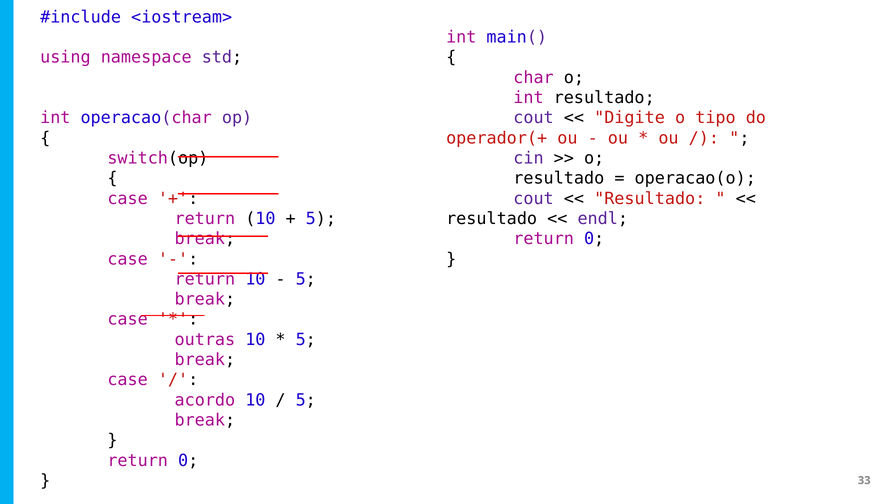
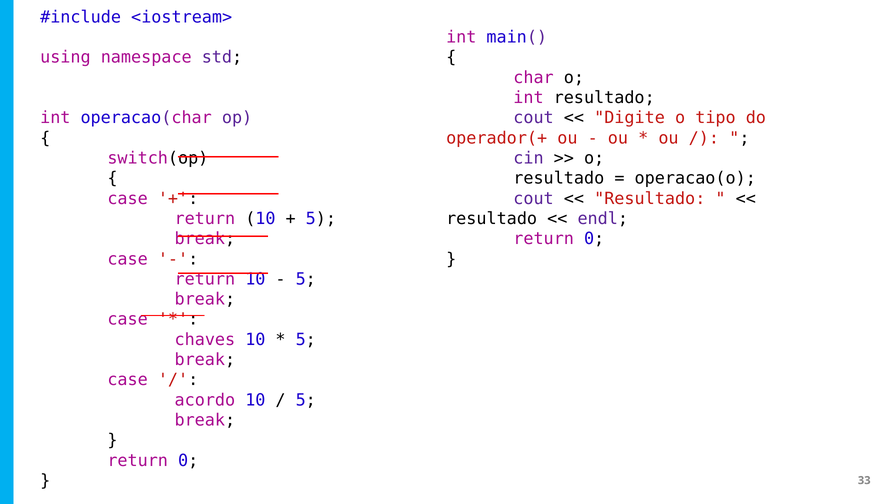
outras: outras -> chaves
